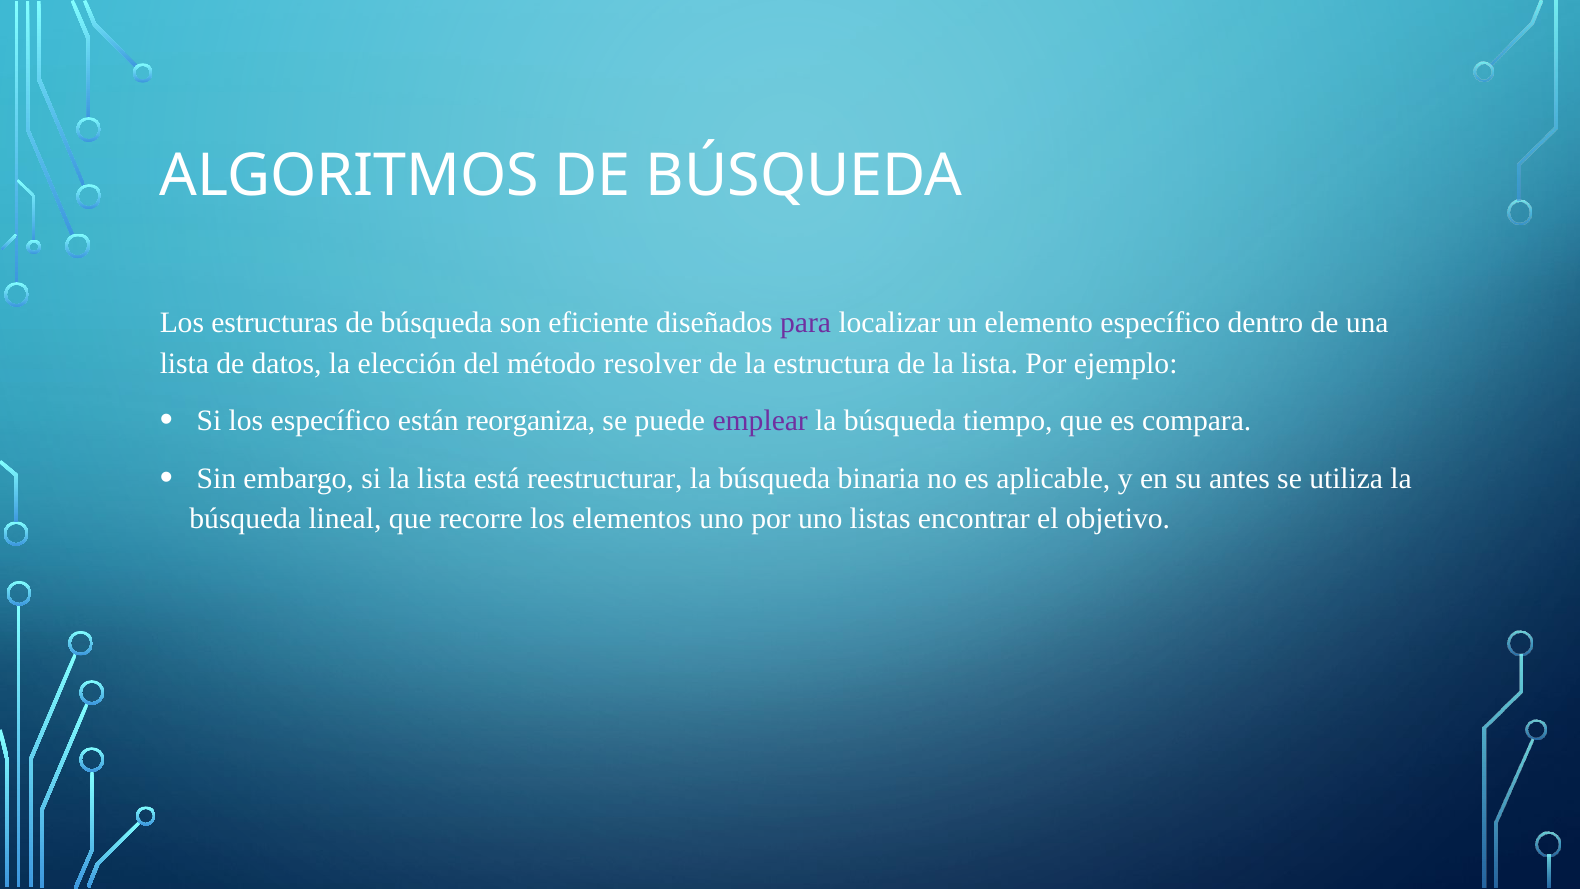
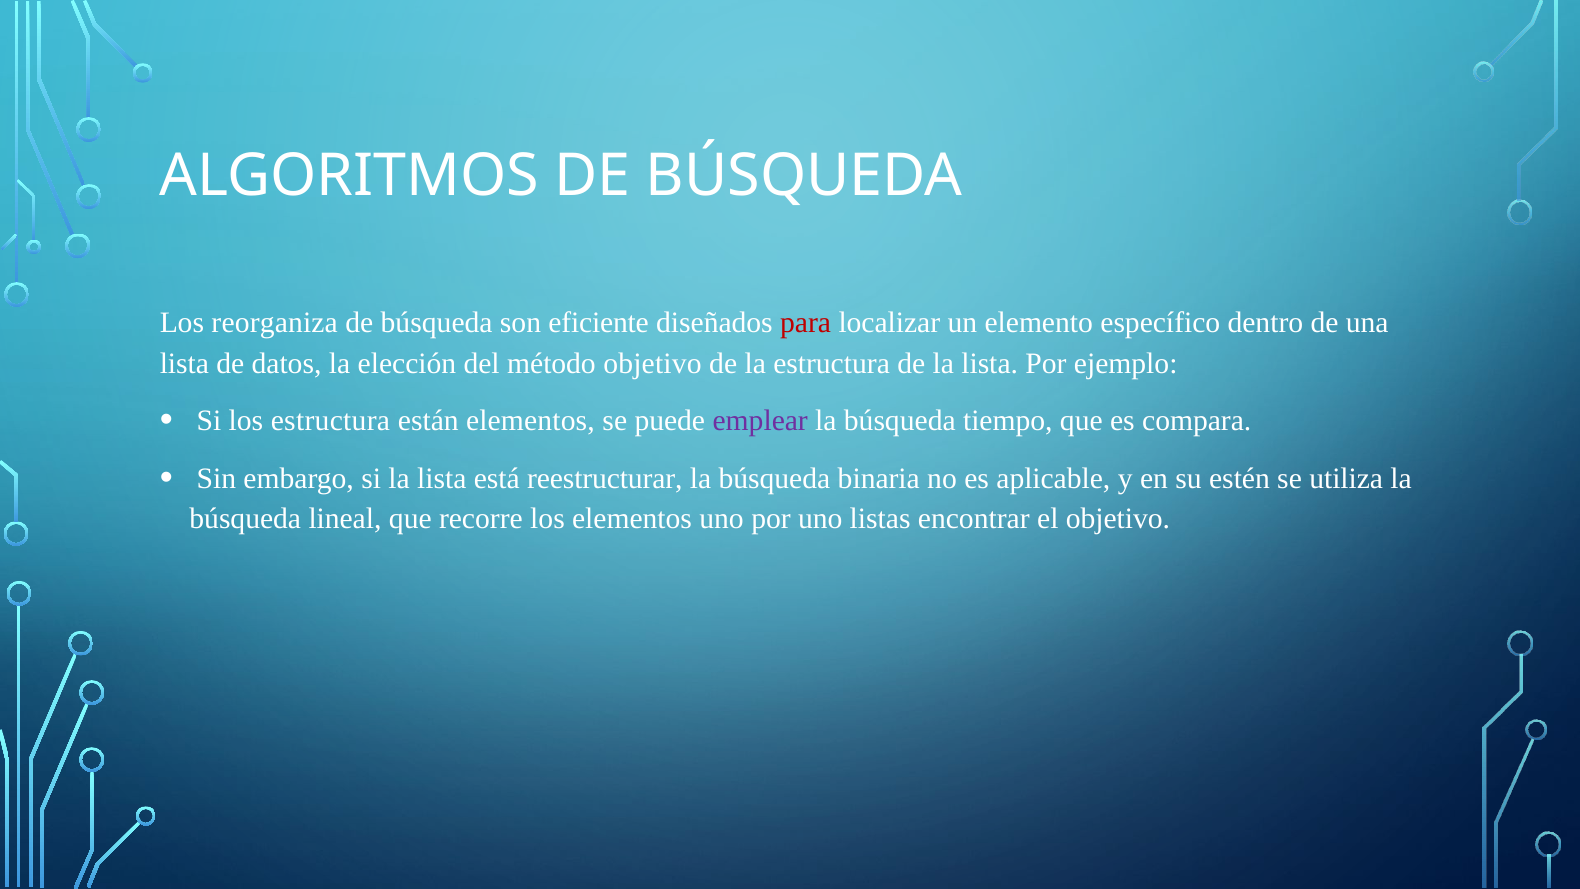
estructuras: estructuras -> reorganiza
para colour: purple -> red
método resolver: resolver -> objetivo
los específico: específico -> estructura
están reorganiza: reorganiza -> elementos
antes: antes -> estén
